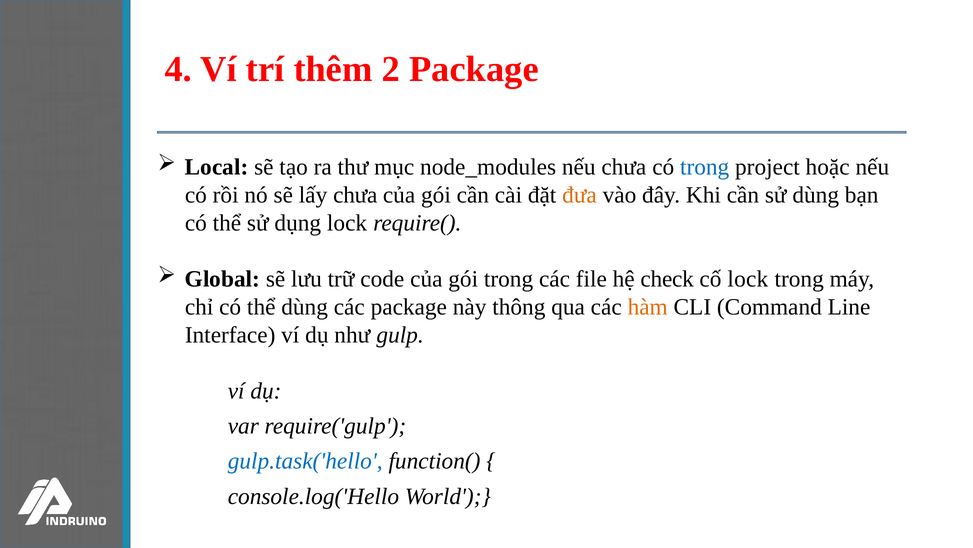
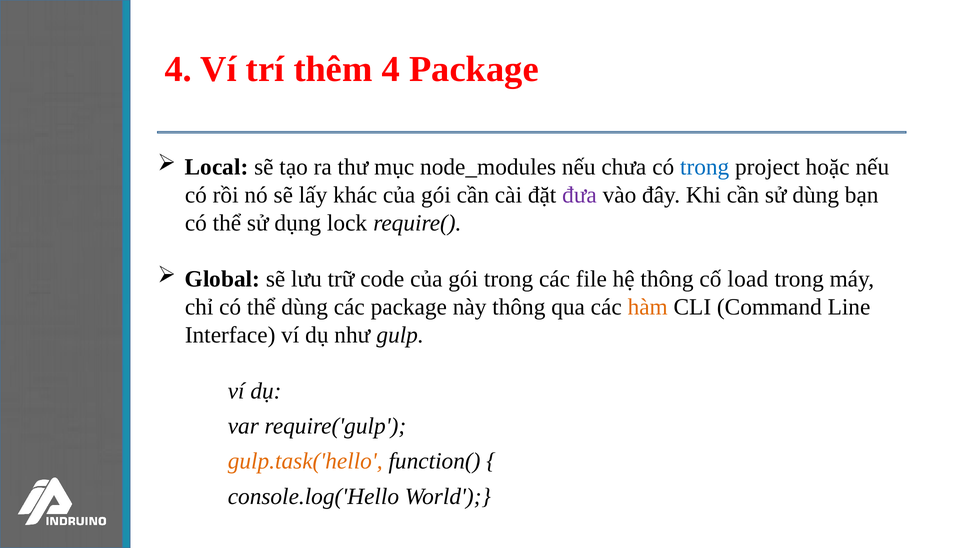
thêm 2: 2 -> 4
lấy chưa: chưa -> khác
đưa colour: orange -> purple
hệ check: check -> thông
cố lock: lock -> load
gulp.task('hello colour: blue -> orange
